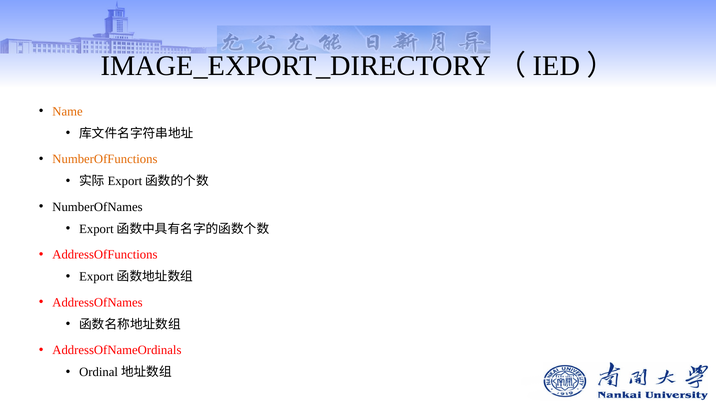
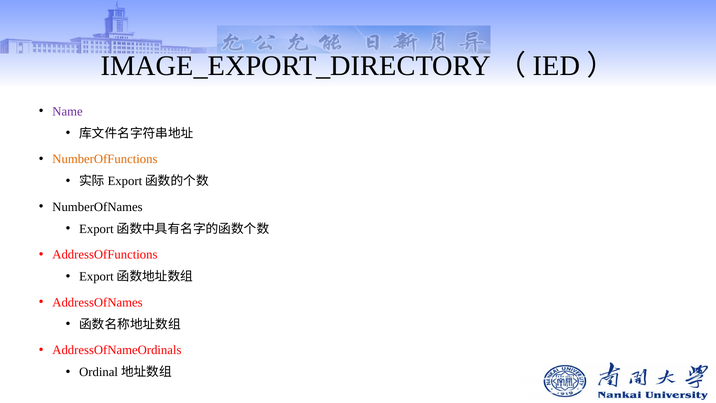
Name colour: orange -> purple
